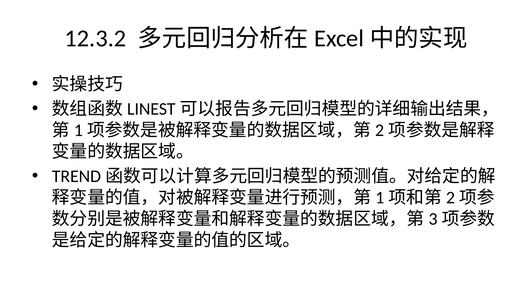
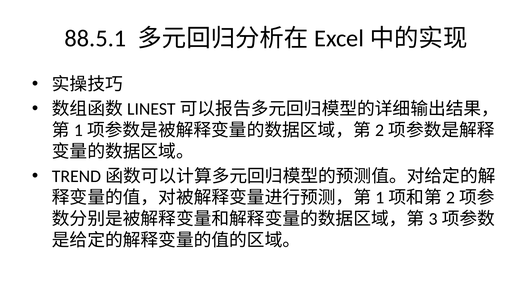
12.3.2: 12.3.2 -> 88.5.1
